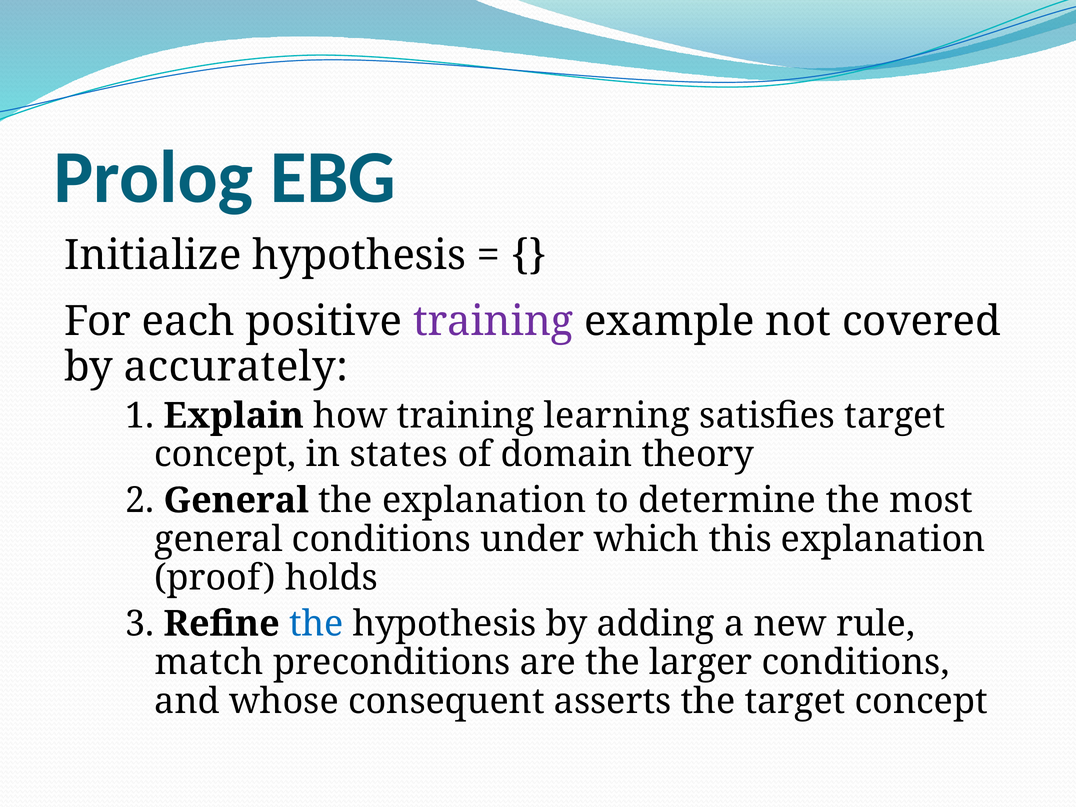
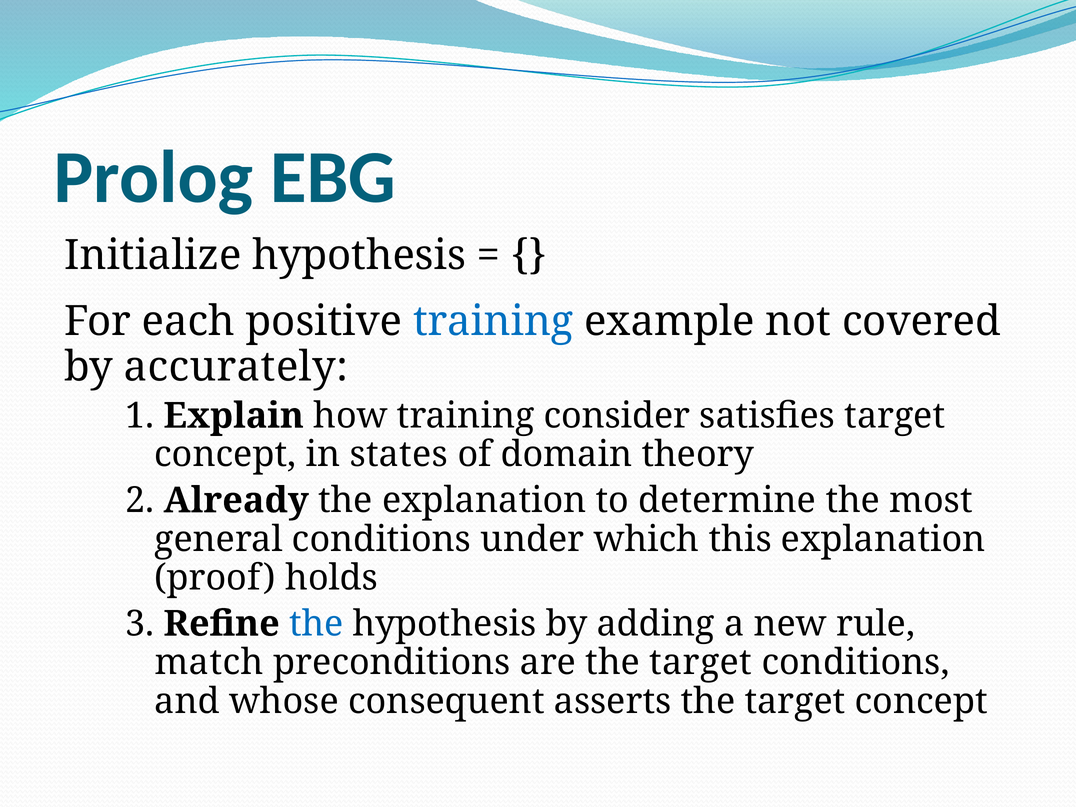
training at (493, 322) colour: purple -> blue
learning: learning -> consider
2 General: General -> Already
are the larger: larger -> target
